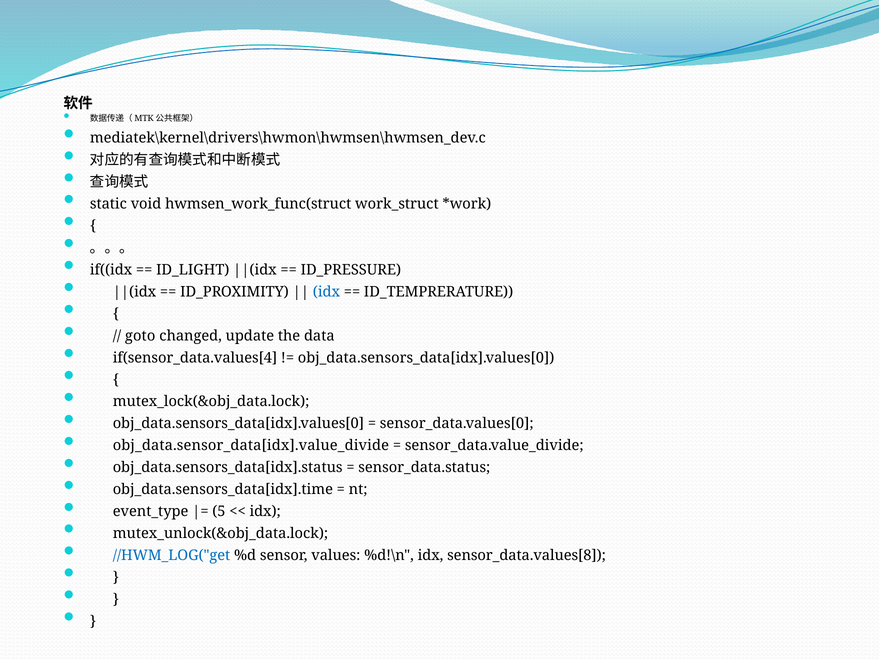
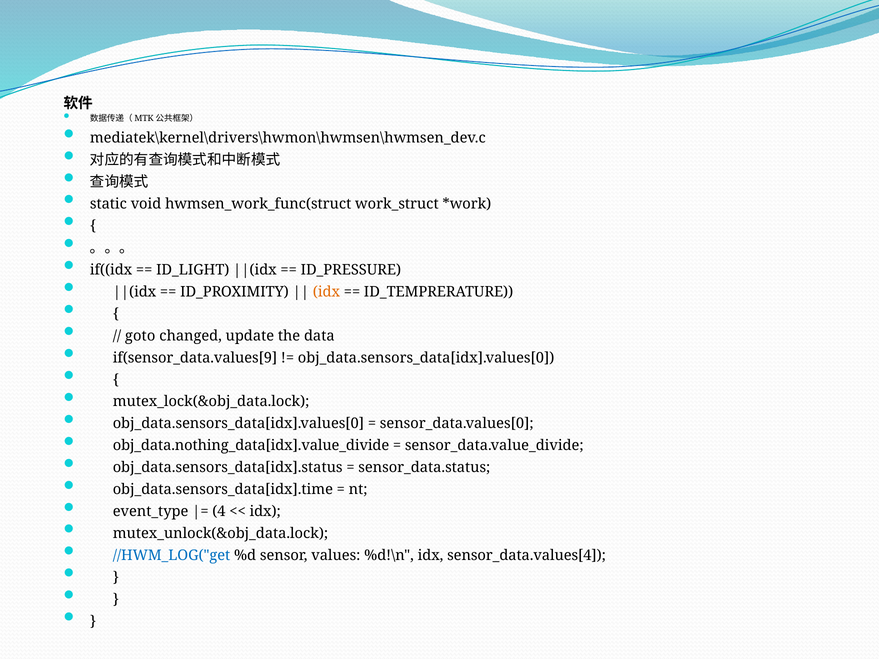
idx at (326, 292) colour: blue -> orange
if(sensor_data.values[4: if(sensor_data.values[4 -> if(sensor_data.values[9
obj_data.sensor_data[idx].value_divide: obj_data.sensor_data[idx].value_divide -> obj_data.nothing_data[idx].value_divide
5: 5 -> 4
sensor_data.values[8: sensor_data.values[8 -> sensor_data.values[4
